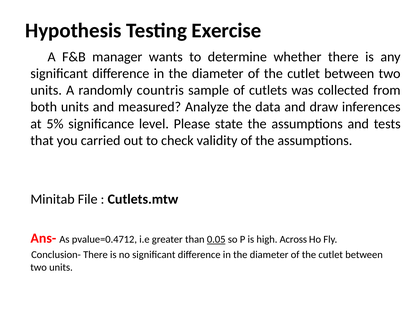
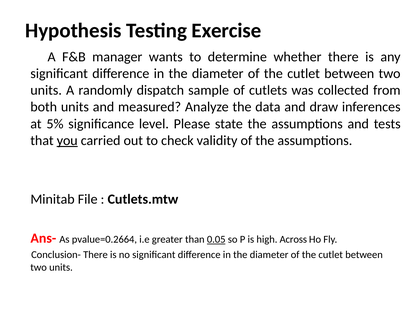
countris: countris -> dispatch
you underline: none -> present
pvalue=0.4712: pvalue=0.4712 -> pvalue=0.2664
